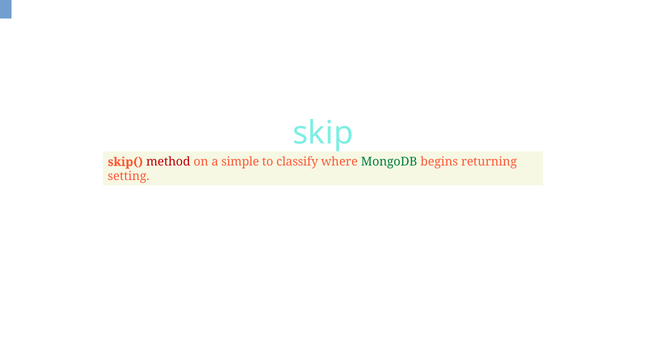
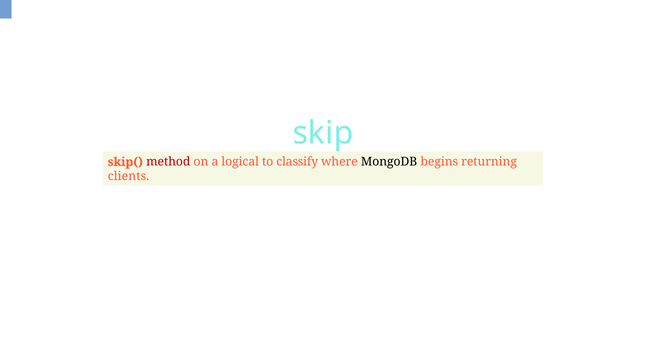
simple: simple -> logical
MongoDB colour: green -> black
setting: setting -> clients
